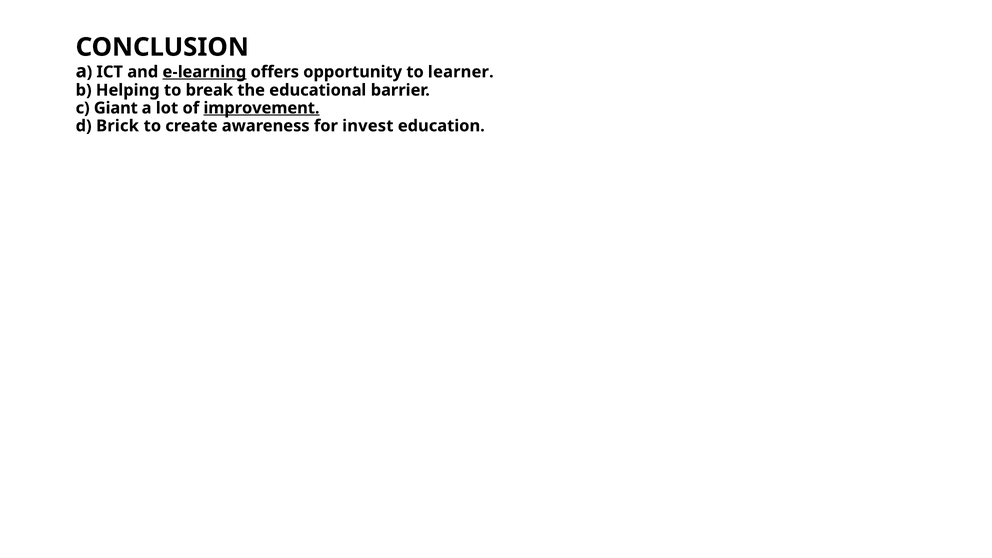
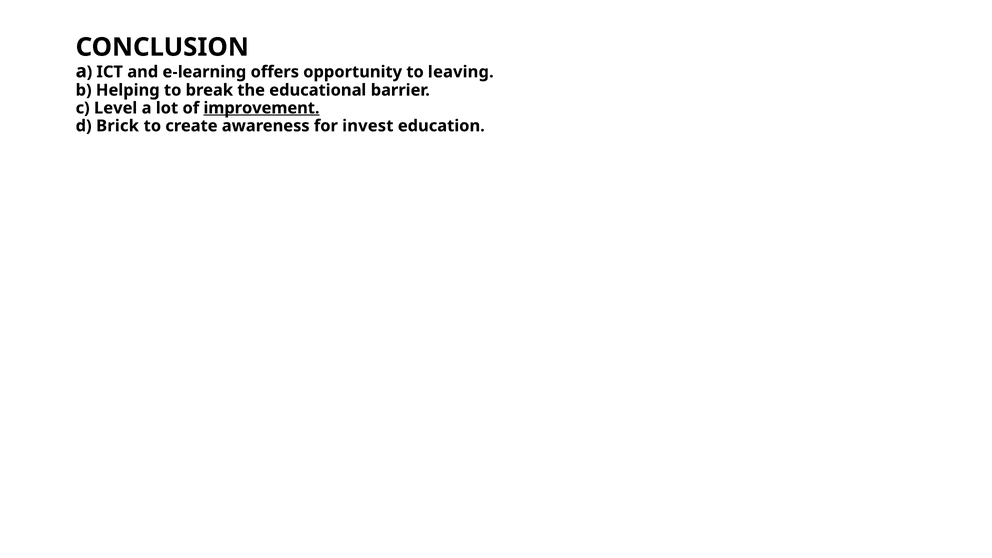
e-learning underline: present -> none
learner: learner -> leaving
Giant: Giant -> Level
